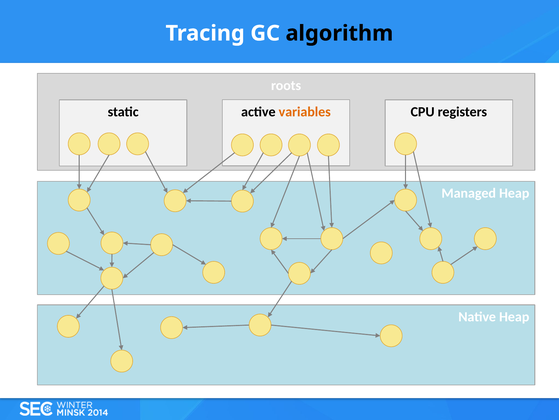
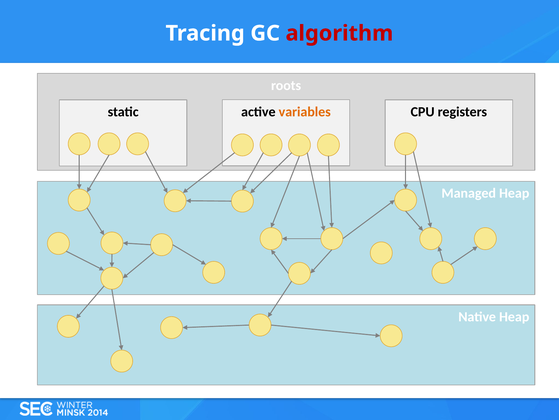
algorithm colour: black -> red
